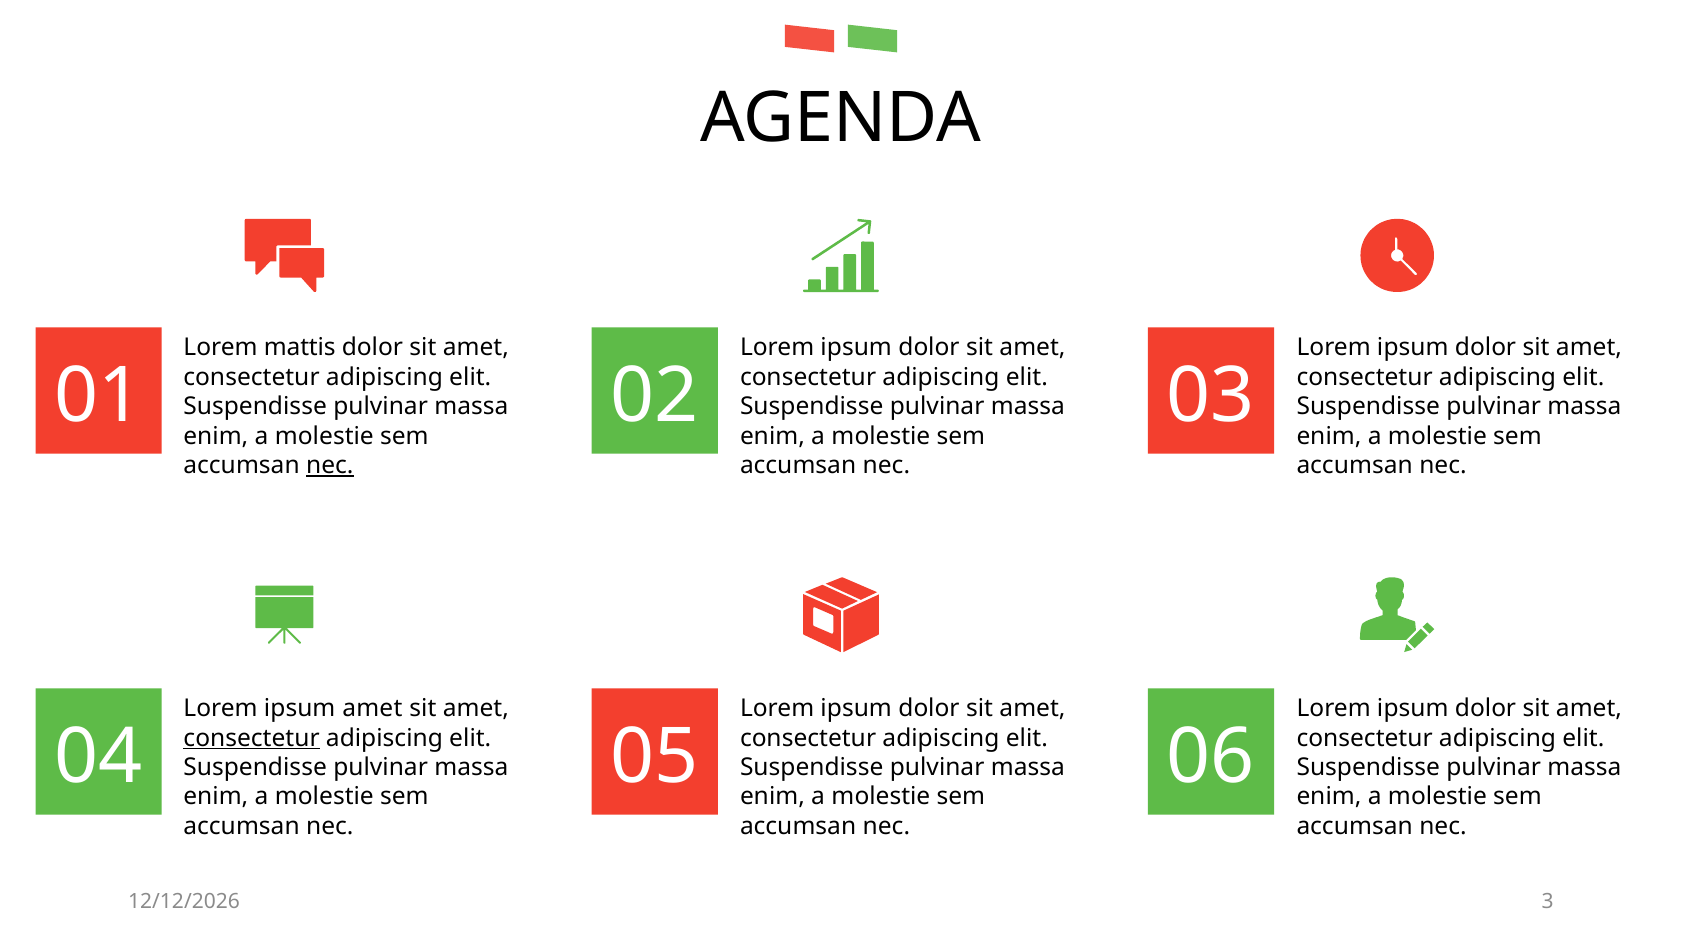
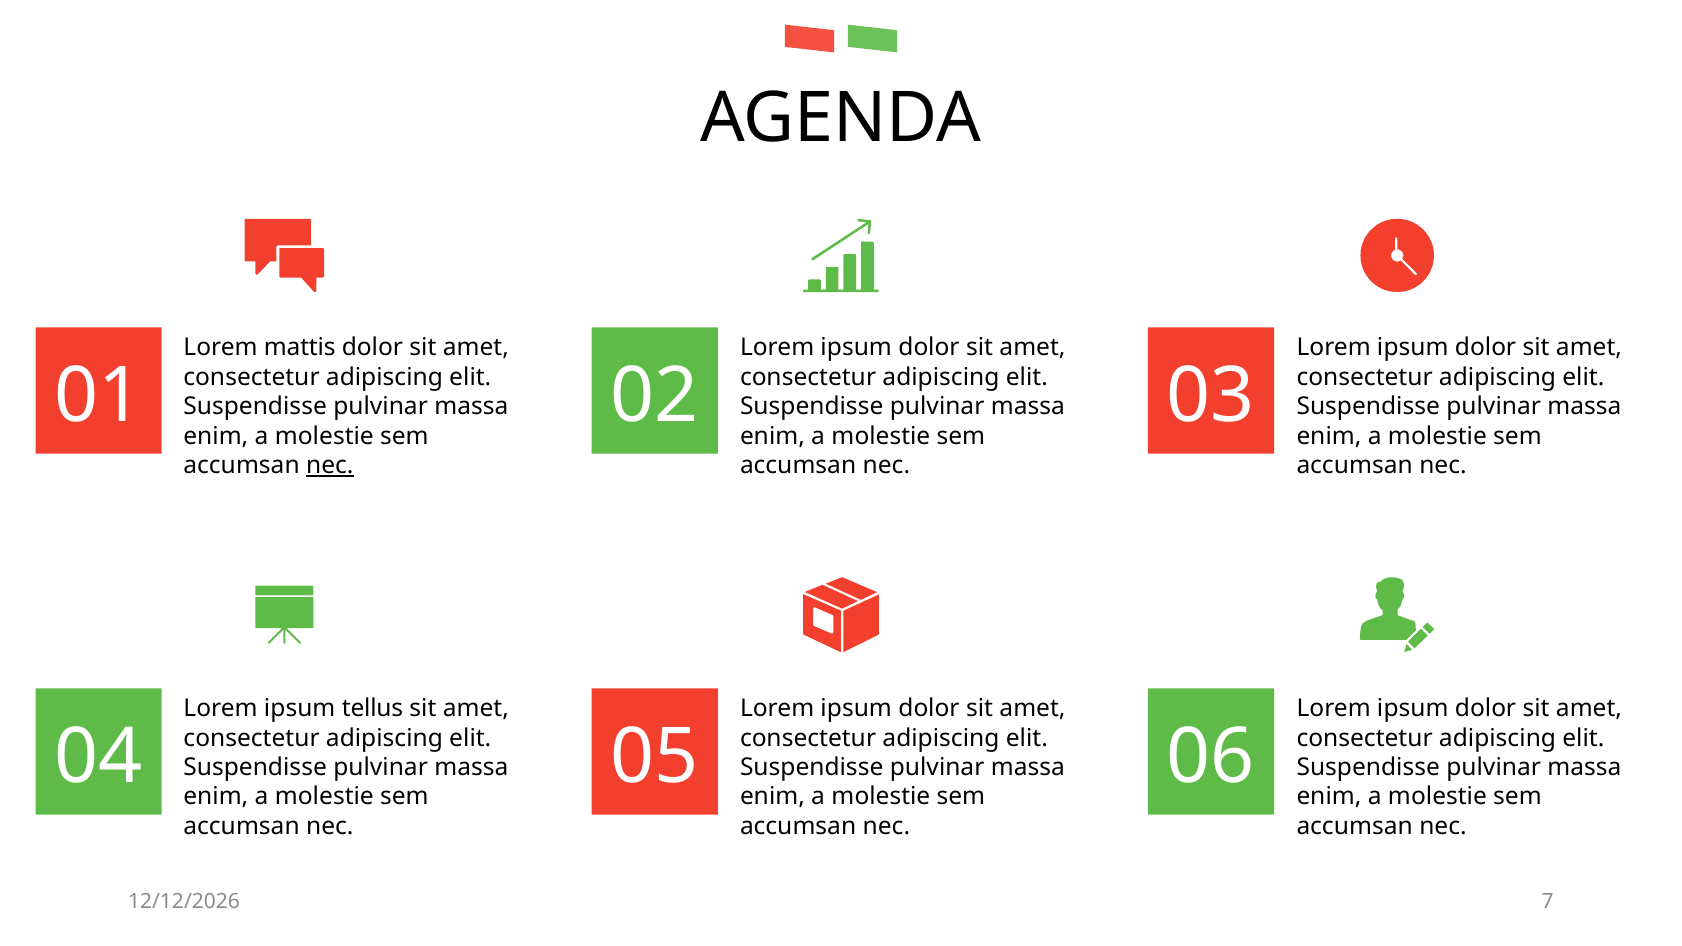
ipsum amet: amet -> tellus
consectetur at (252, 738) underline: present -> none
3: 3 -> 7
